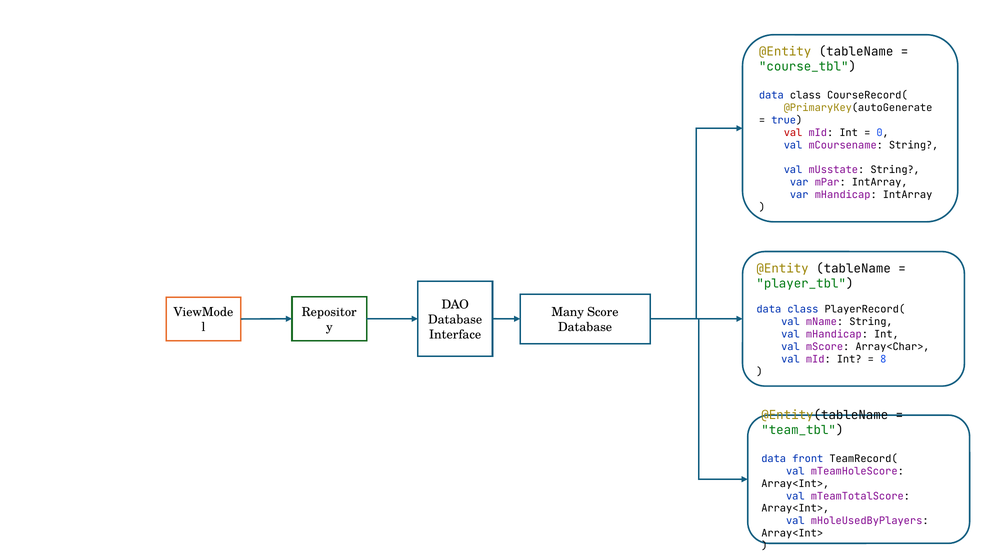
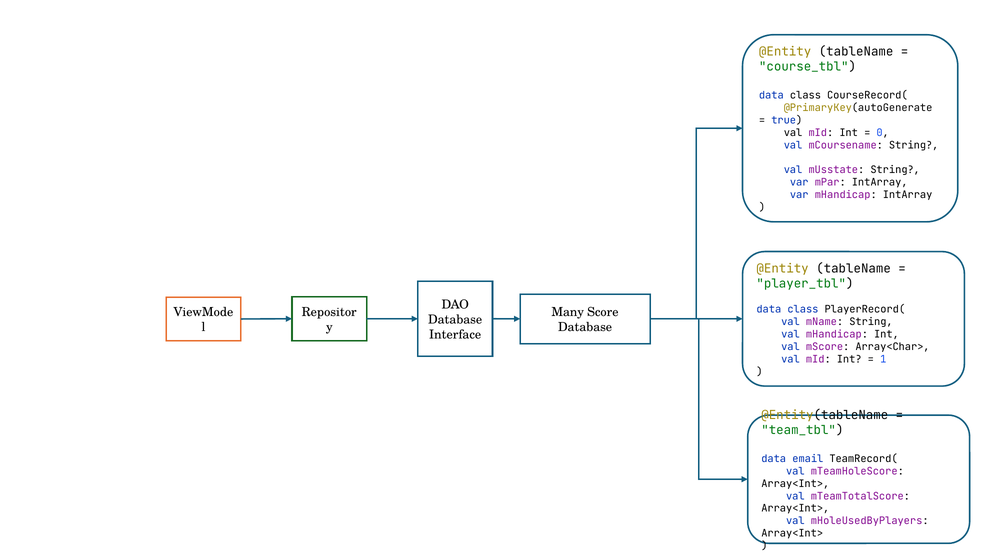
val at (793, 133) colour: red -> black
8: 8 -> 1
front: front -> email
